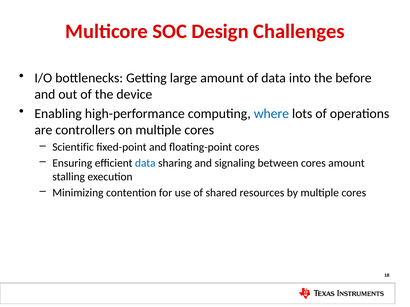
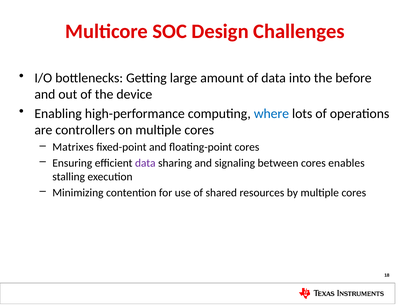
Scientific: Scientific -> Matrixes
data at (145, 163) colour: blue -> purple
cores amount: amount -> enables
